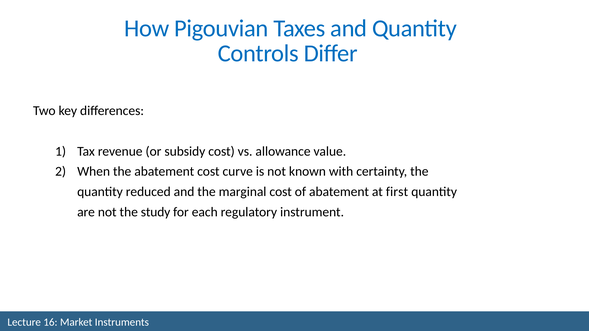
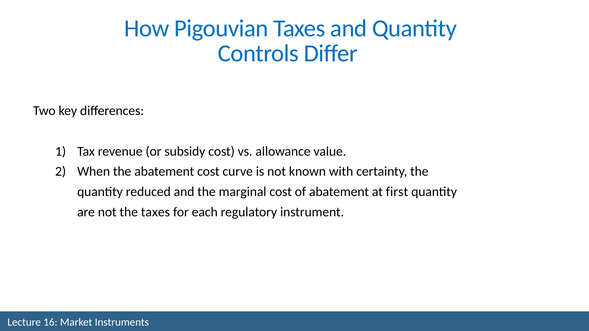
the study: study -> taxes
